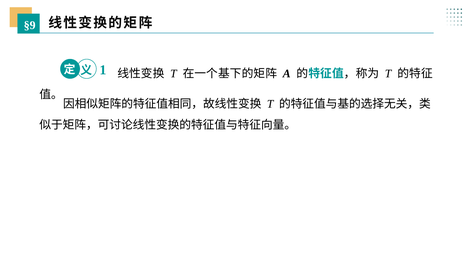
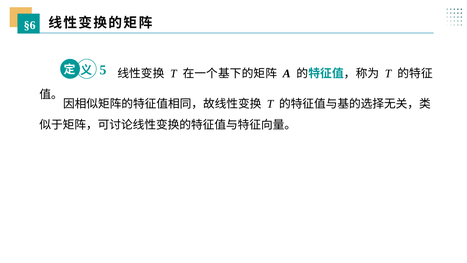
§9: §9 -> §6
1: 1 -> 5
